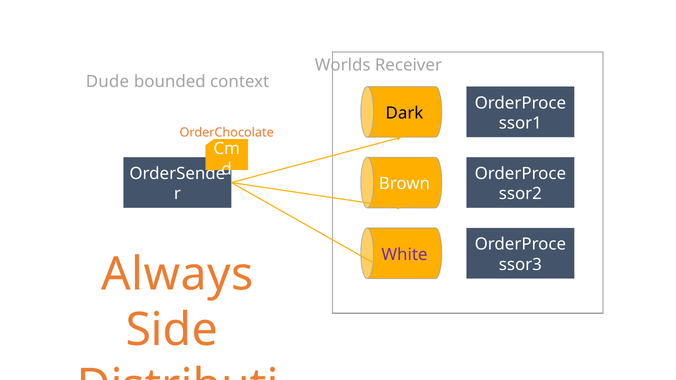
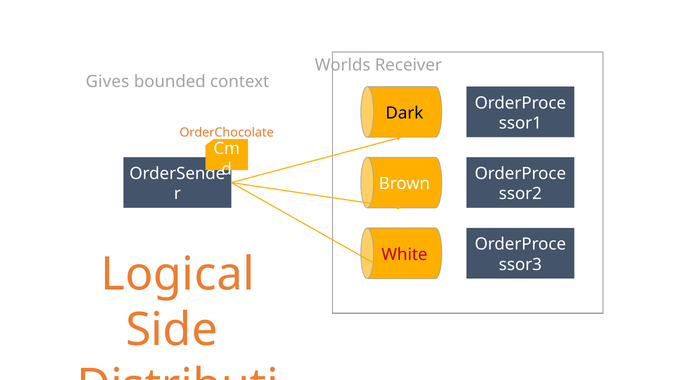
Dude: Dude -> Gives
White colour: purple -> red
Always: Always -> Logical
